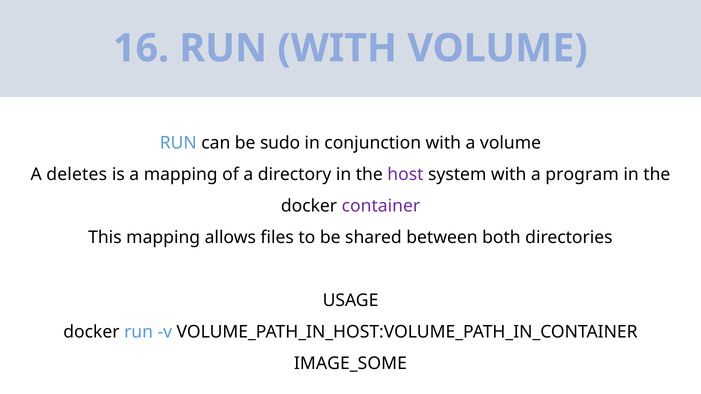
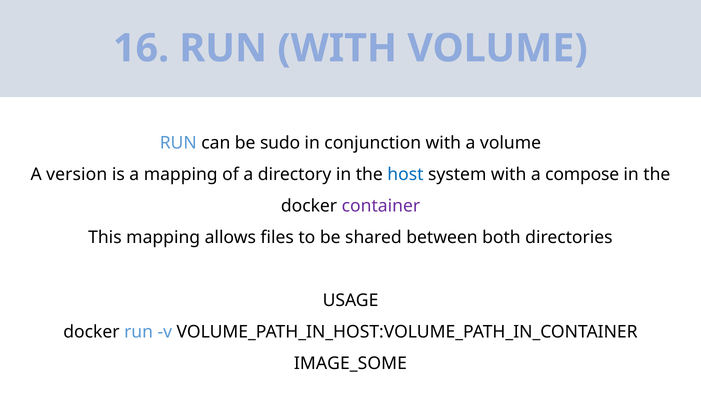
deletes: deletes -> version
host colour: purple -> blue
program: program -> compose
